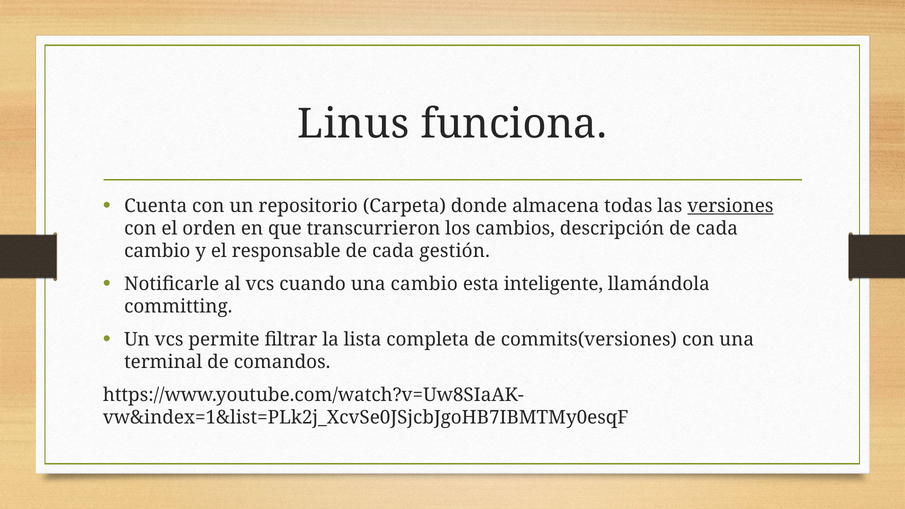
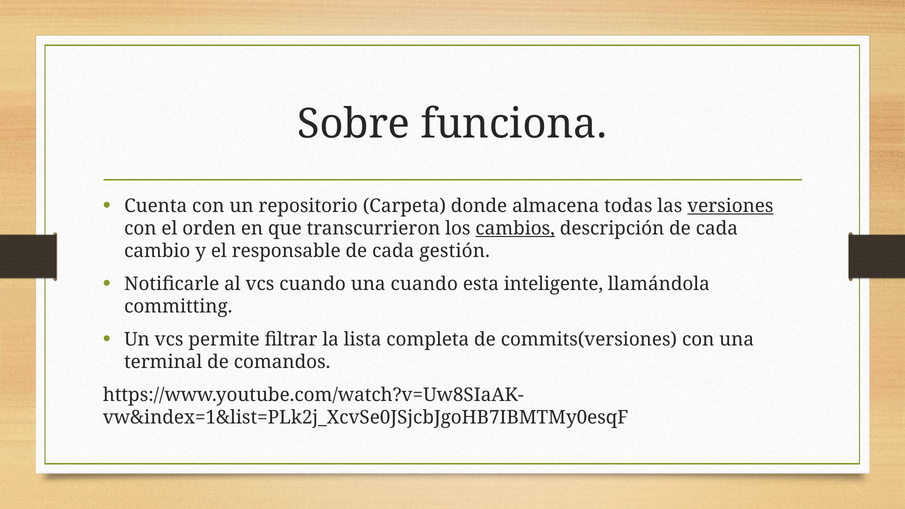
Linus: Linus -> Sobre
cambios underline: none -> present
una cambio: cambio -> cuando
